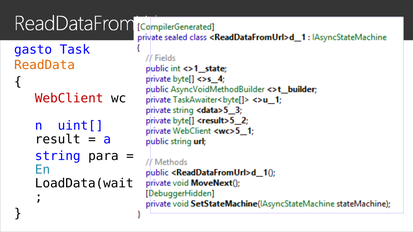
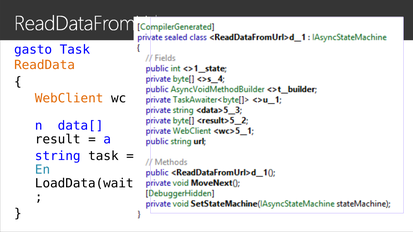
WebClient colour: red -> orange
uint[: uint[ -> data[
string para: para -> task
